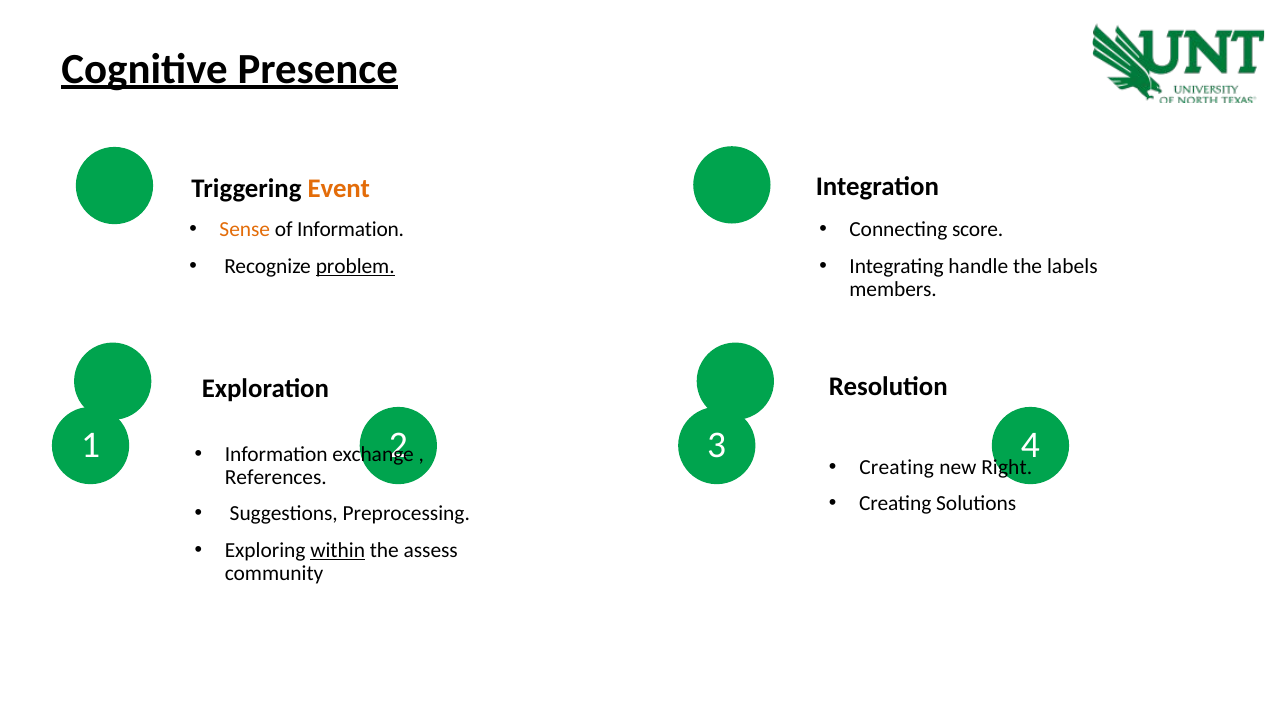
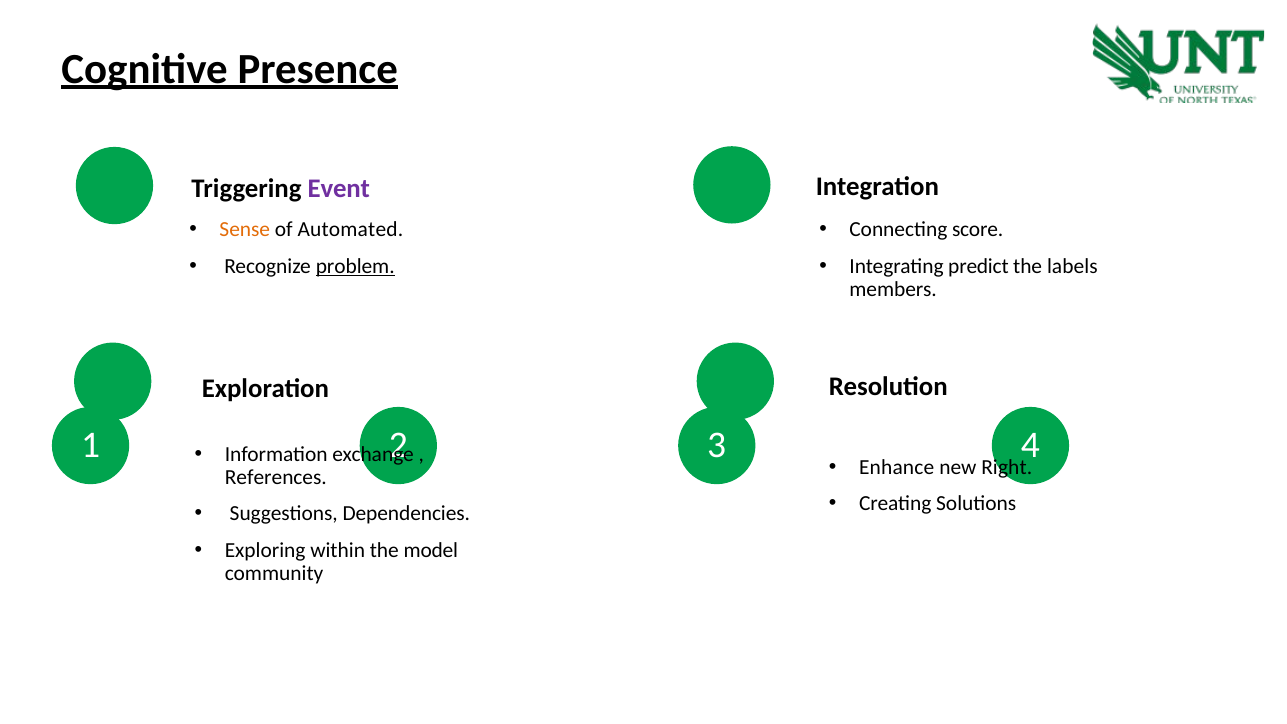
Event colour: orange -> purple
of Information: Information -> Automated
handle: handle -> predict
Creating at (897, 467): Creating -> Enhance
Preprocessing: Preprocessing -> Dependencies
within underline: present -> none
assess: assess -> model
